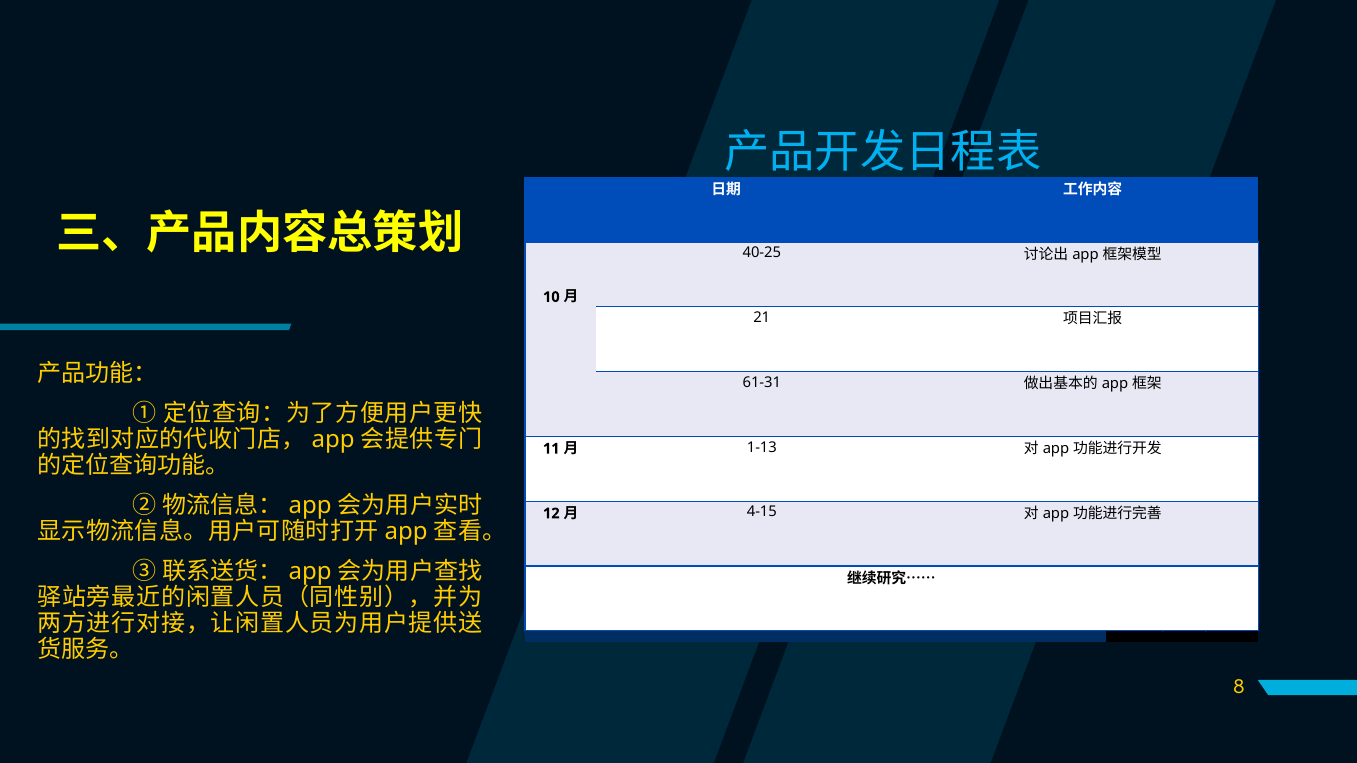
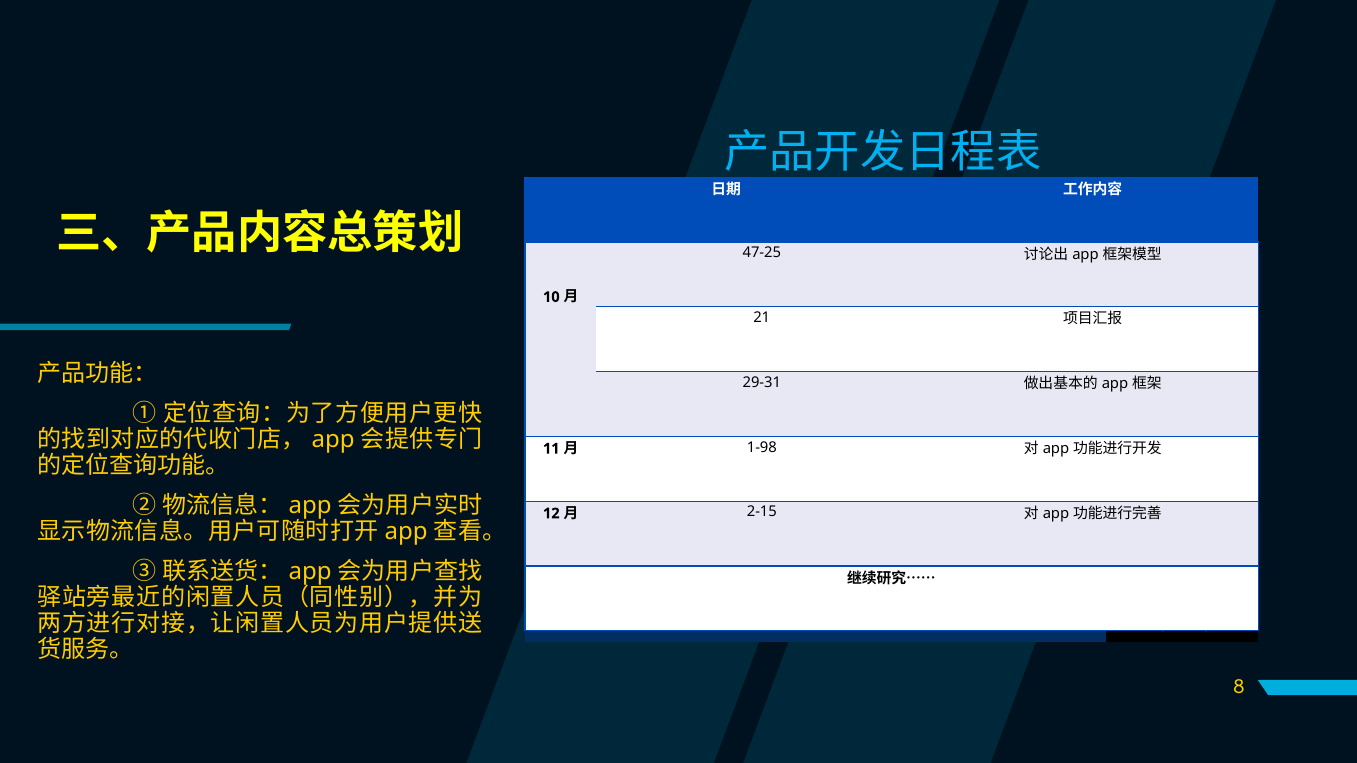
40-25: 40-25 -> 47-25
61-31: 61-31 -> 29-31
1-13: 1-13 -> 1-98
4-15: 4-15 -> 2-15
